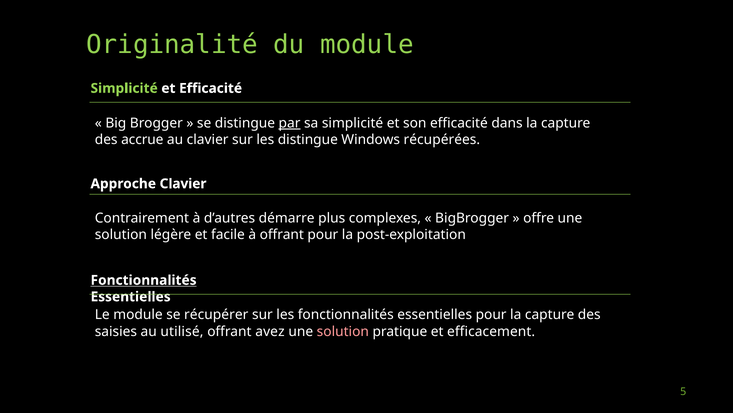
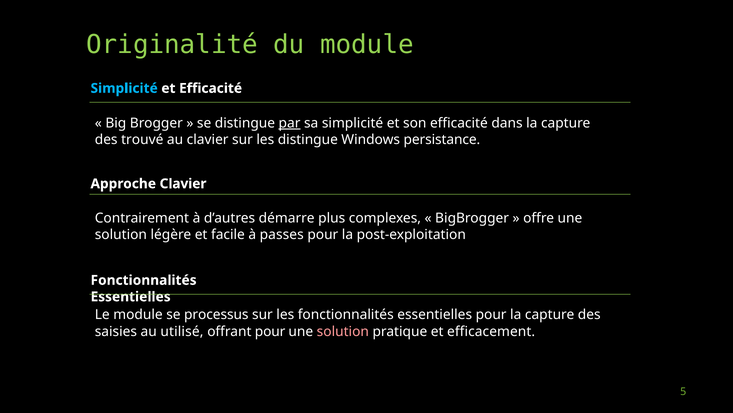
Simplicité at (124, 88) colour: light green -> light blue
accrue: accrue -> trouvé
récupérées: récupérées -> persistance
à offrant: offrant -> passes
Fonctionnalités at (144, 280) underline: present -> none
récupérer: récupérer -> processus
offrant avez: avez -> pour
